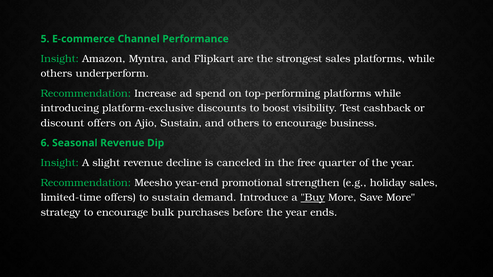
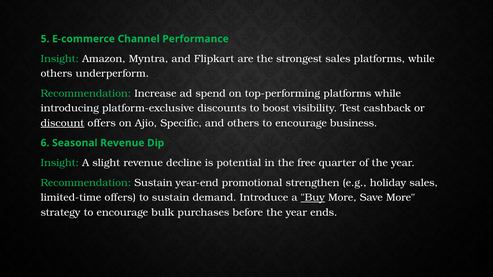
discount underline: none -> present
Ajio Sustain: Sustain -> Specific
canceled: canceled -> potential
Recommendation Meesho: Meesho -> Sustain
